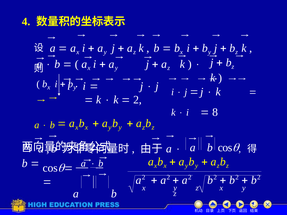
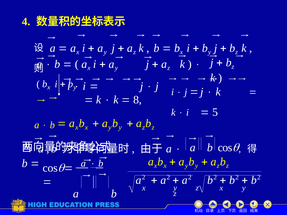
2: 2 -> 8
8: 8 -> 5
